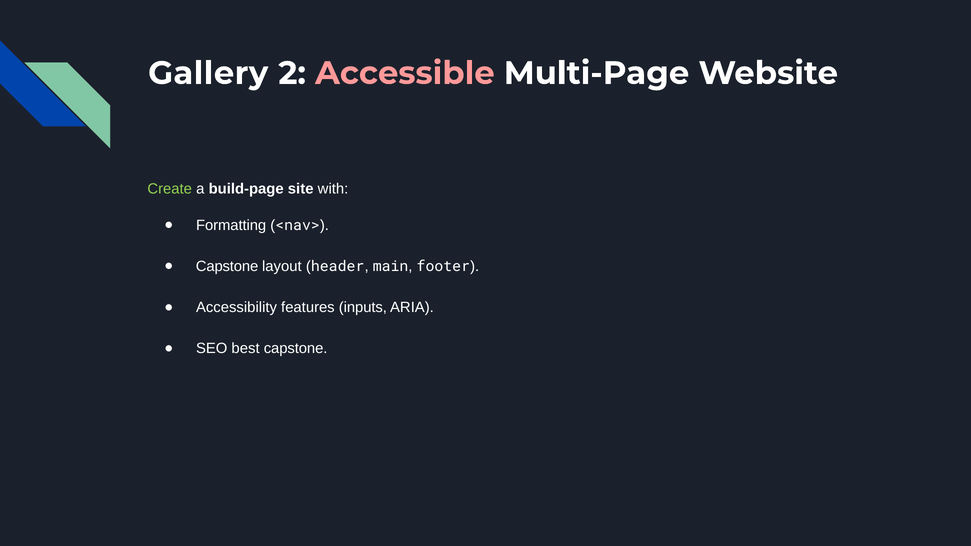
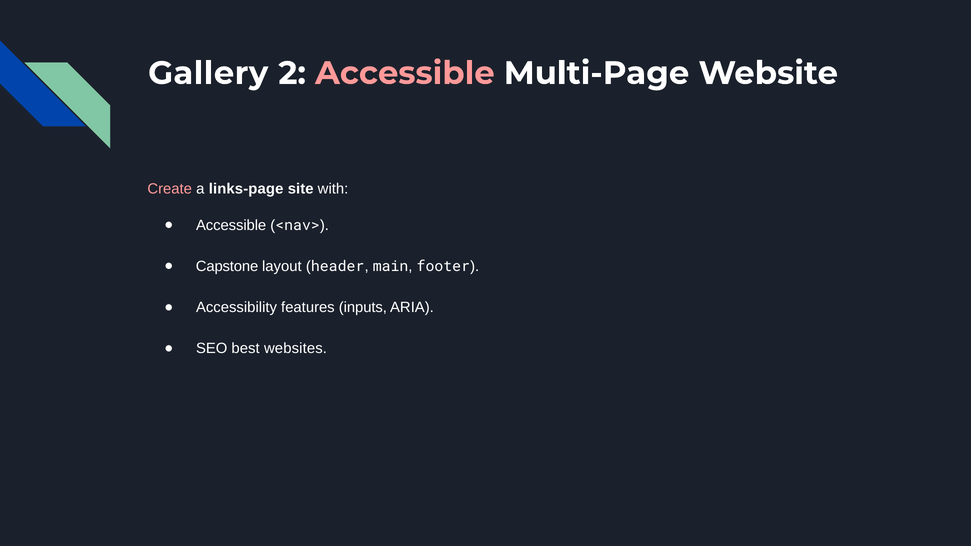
Create colour: light green -> pink
build-page: build-page -> links-page
Formatting at (231, 226): Formatting -> Accessible
best capstone: capstone -> websites
